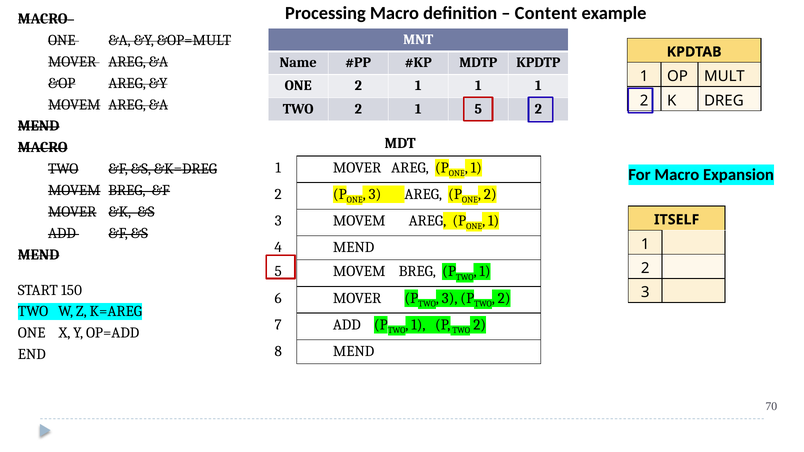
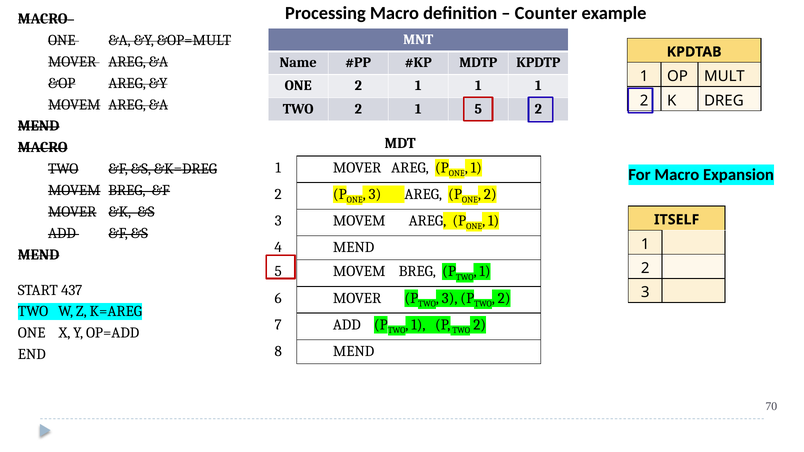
Content: Content -> Counter
150: 150 -> 437
